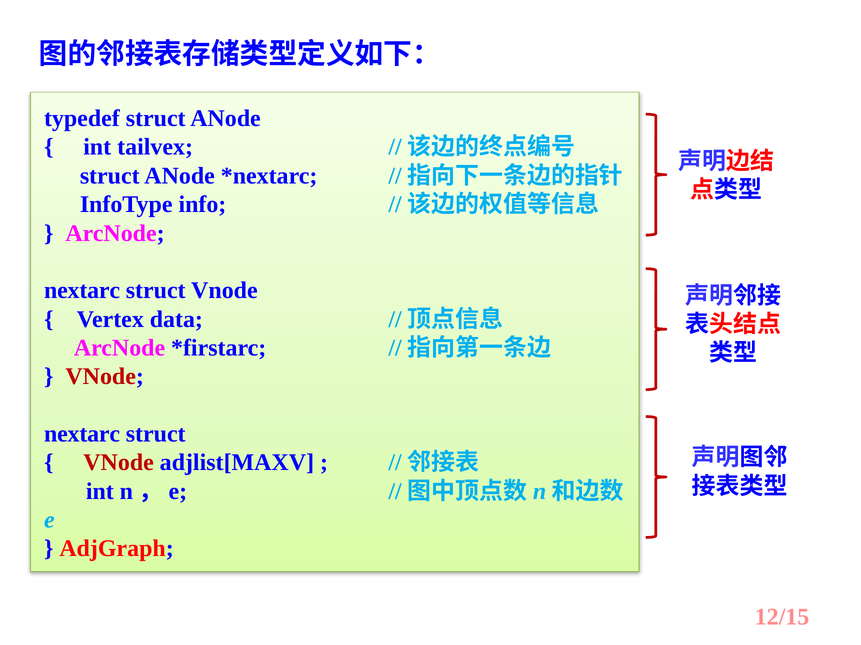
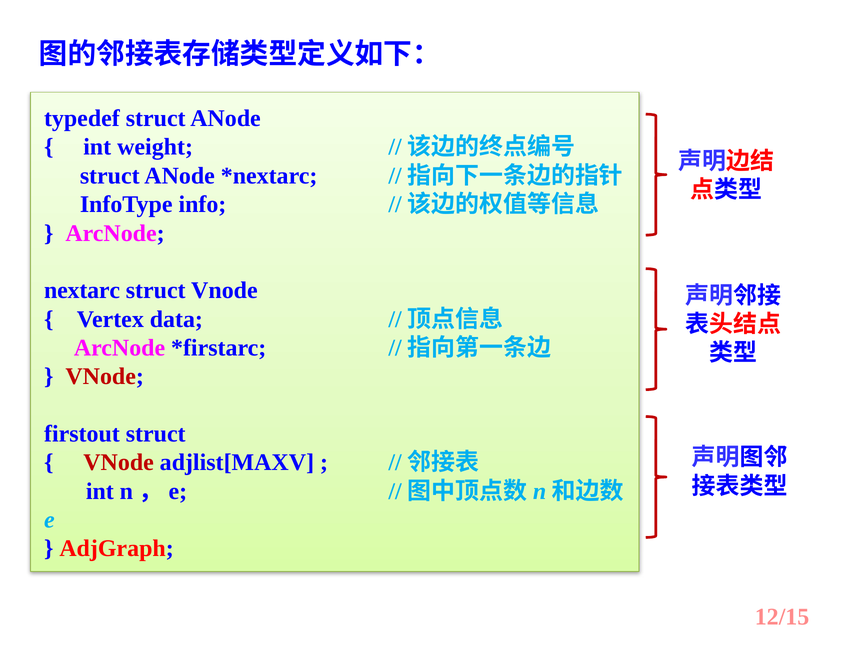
tailvex: tailvex -> weight
nextarc at (82, 434): nextarc -> firstout
